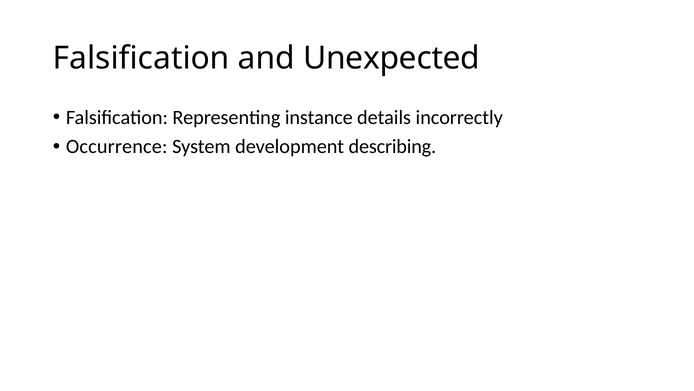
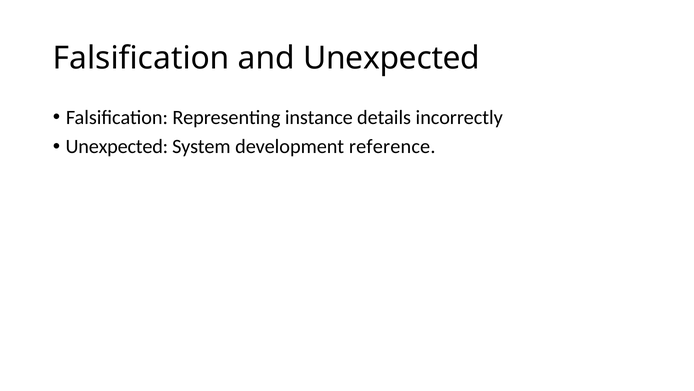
Occurrence at (117, 146): Occurrence -> Unexpected
describing: describing -> reference
